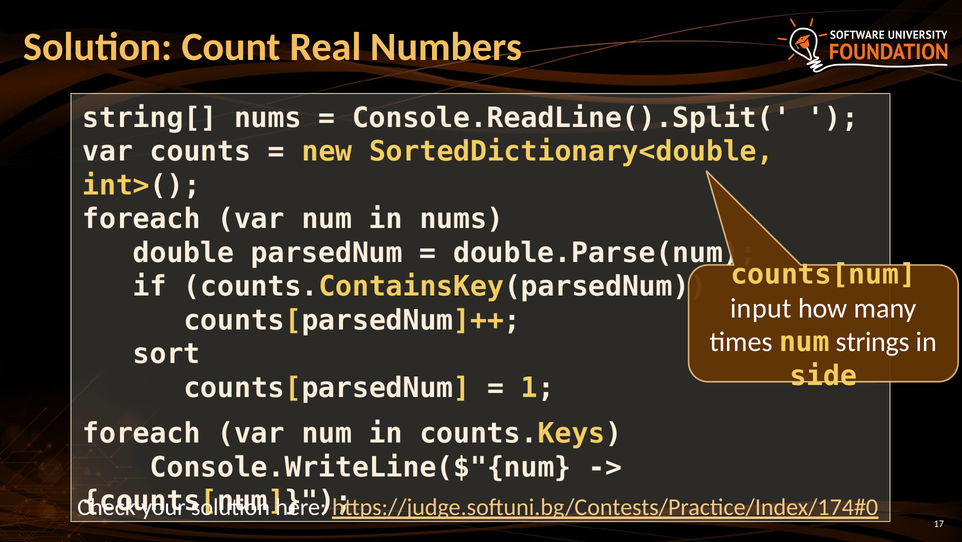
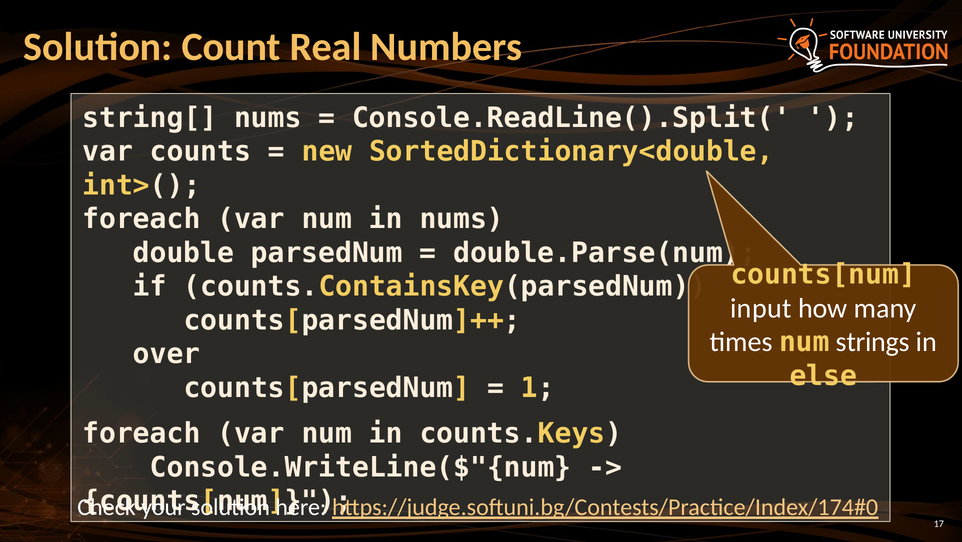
sort: sort -> over
side: side -> else
